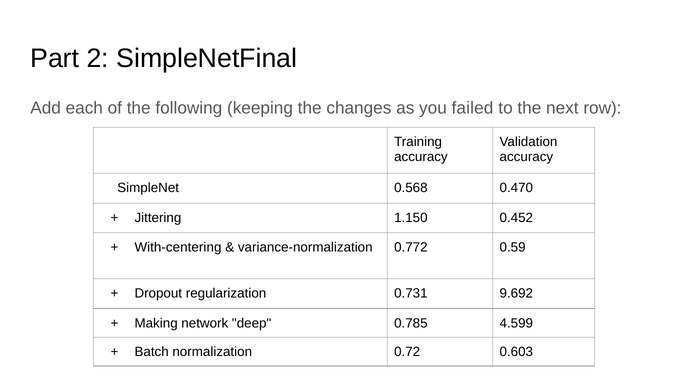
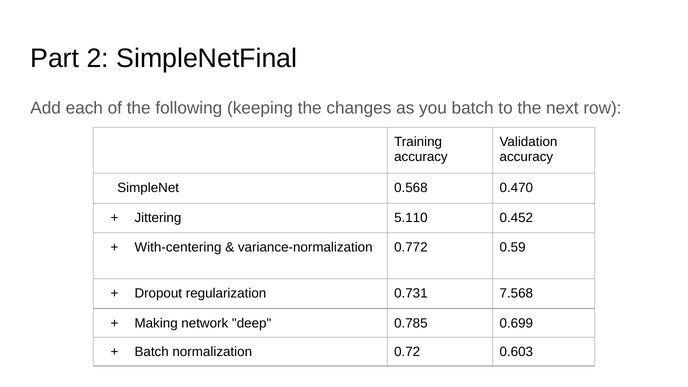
you failed: failed -> batch
1.150: 1.150 -> 5.110
9.692: 9.692 -> 7.568
4.599: 4.599 -> 0.699
